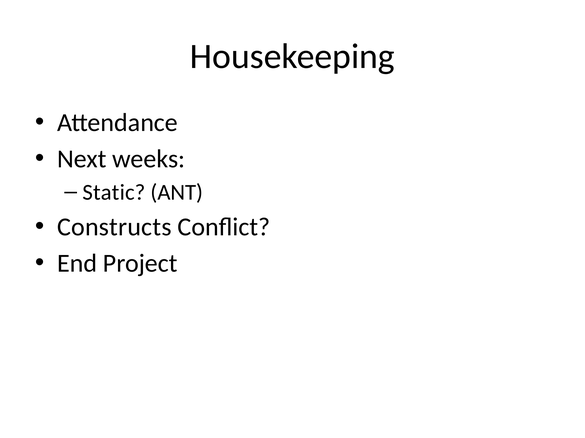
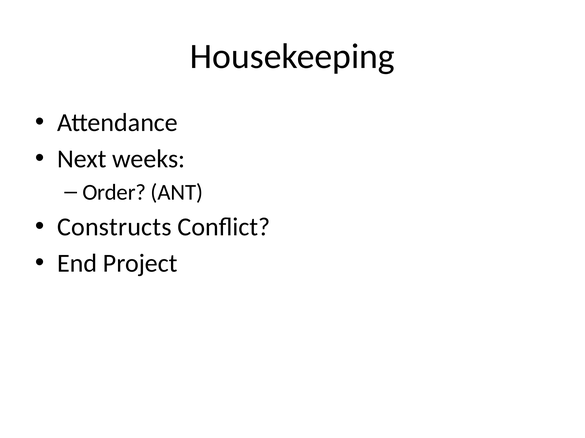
Static: Static -> Order
